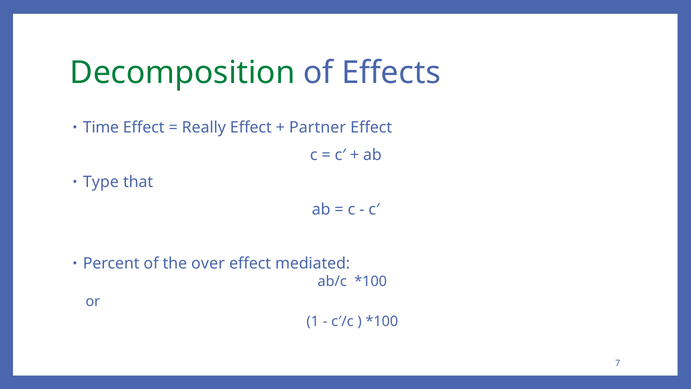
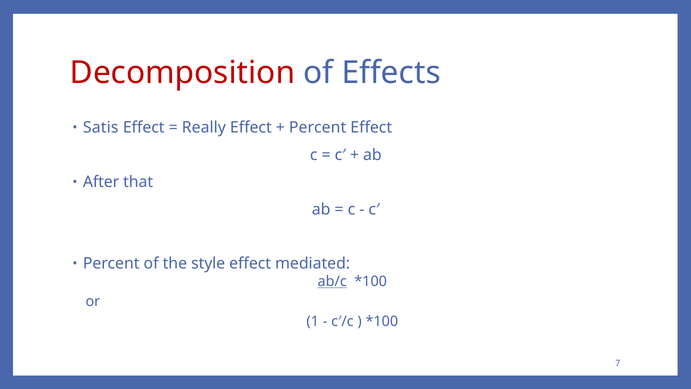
Decomposition colour: green -> red
Time: Time -> Satis
Partner at (318, 128): Partner -> Percent
Type: Type -> After
over: over -> style
ab/c underline: none -> present
